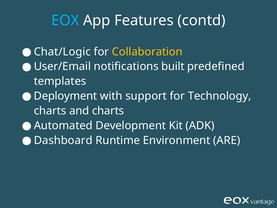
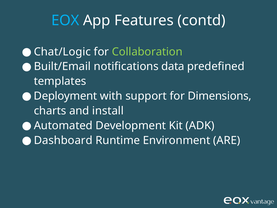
Collaboration colour: yellow -> light green
User/Email: User/Email -> Built/Email
built: built -> data
Technology: Technology -> Dimensions
and charts: charts -> install
